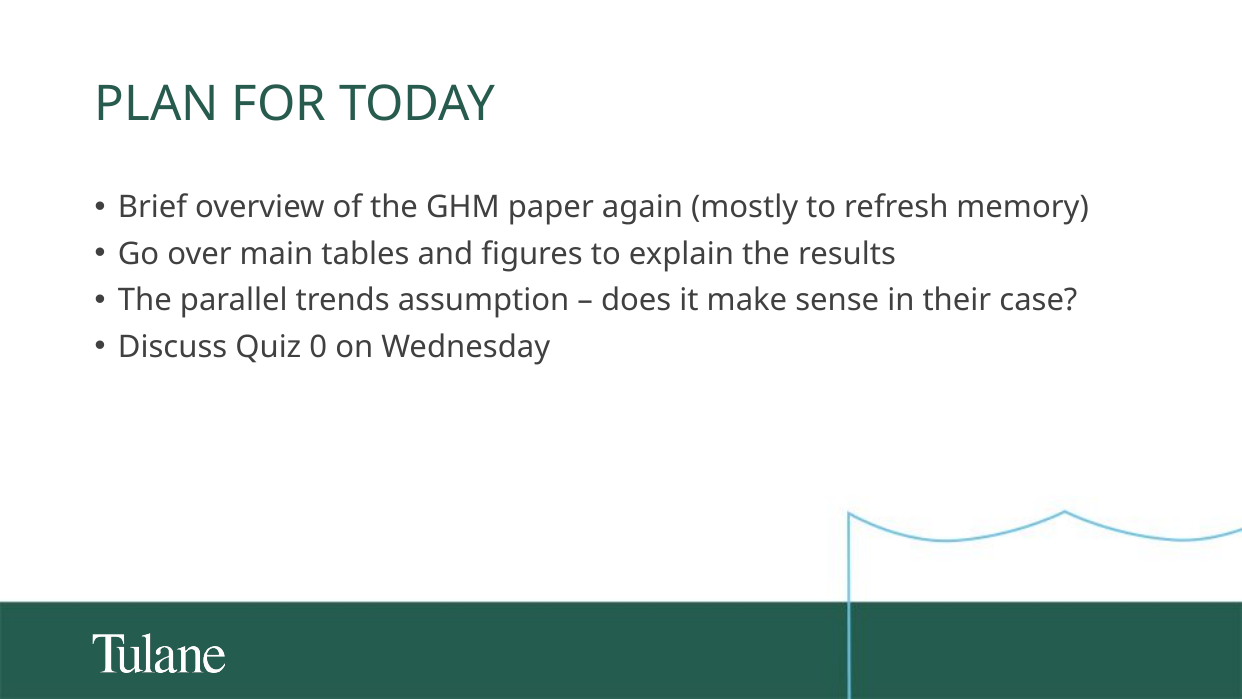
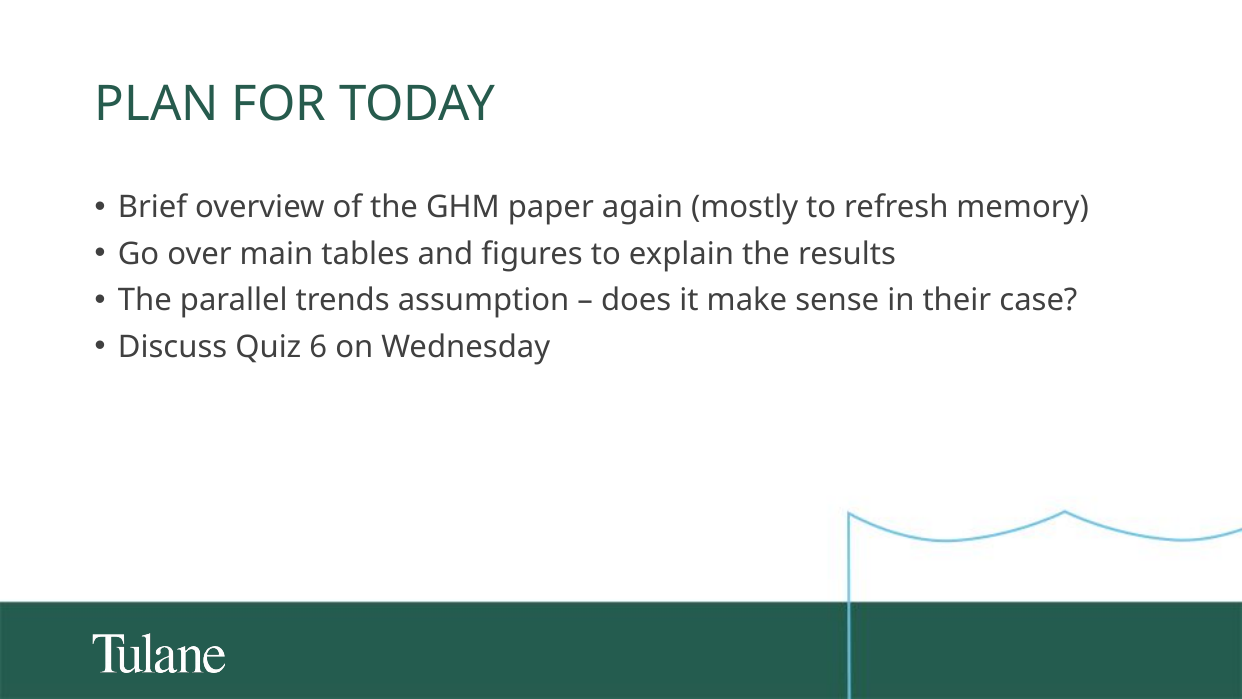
0: 0 -> 6
